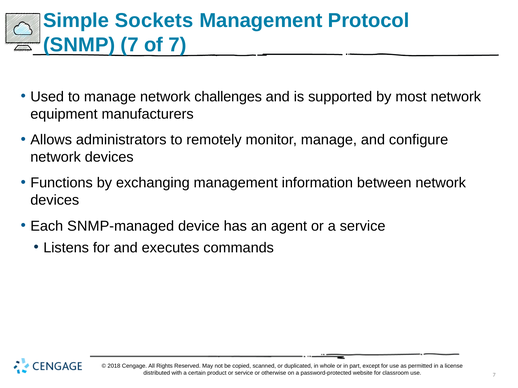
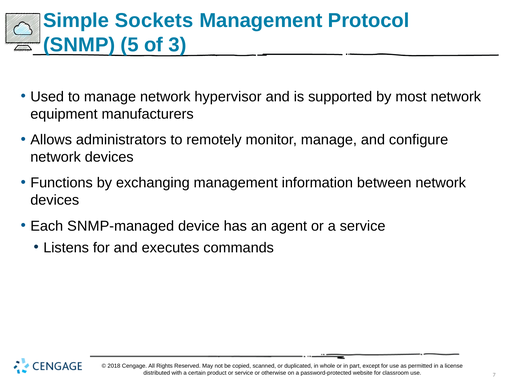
P 7: 7 -> 5
of 7: 7 -> 3
challenges: challenges -> hypervisor
